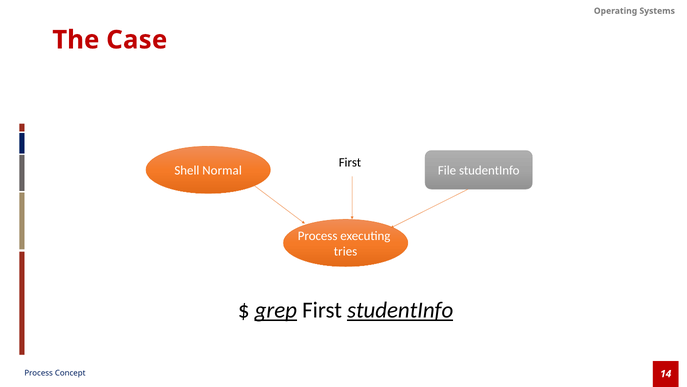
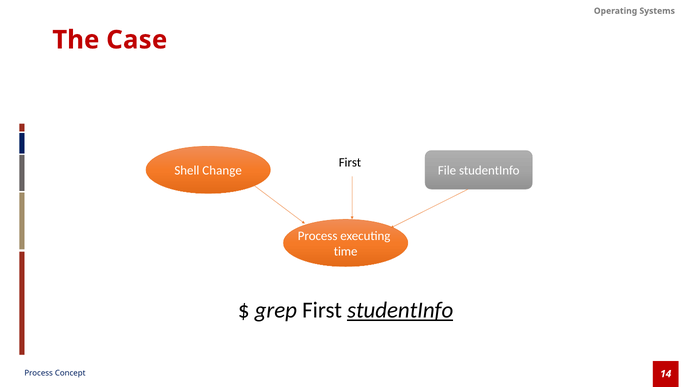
Normal: Normal -> Change
tries: tries -> time
grep underline: present -> none
